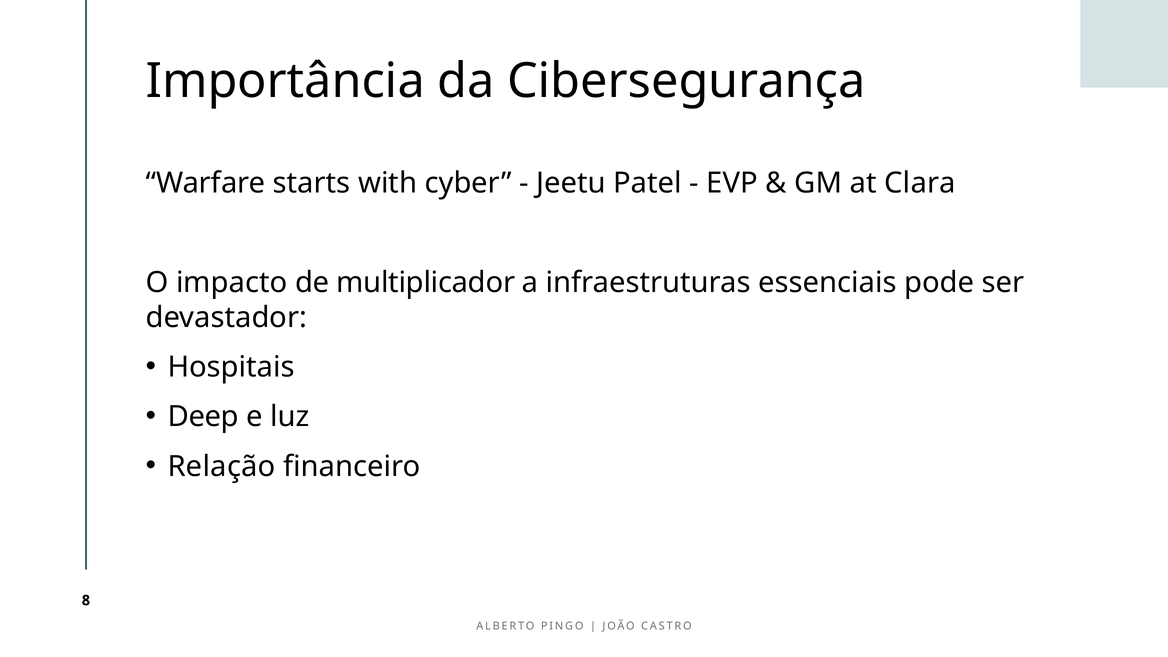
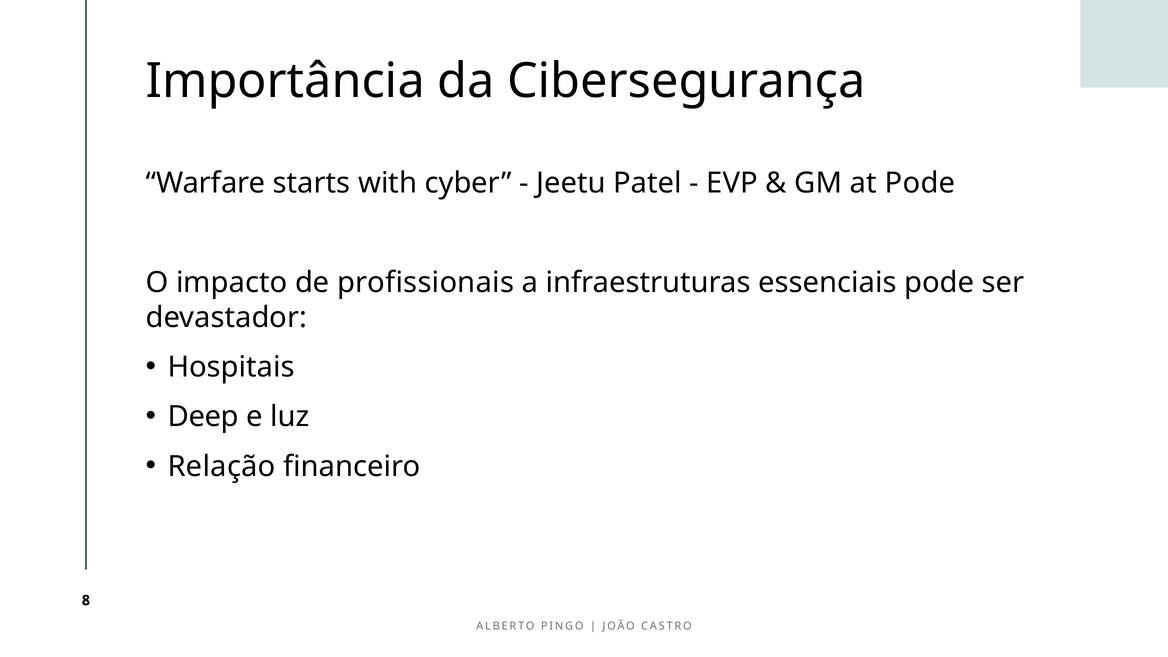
at Clara: Clara -> Pode
multiplicador: multiplicador -> profissionais
